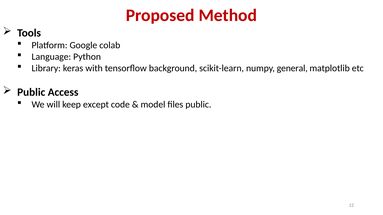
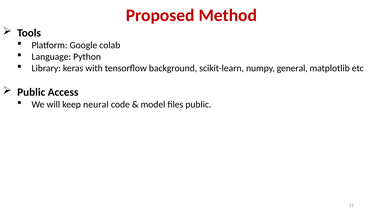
except: except -> neural
